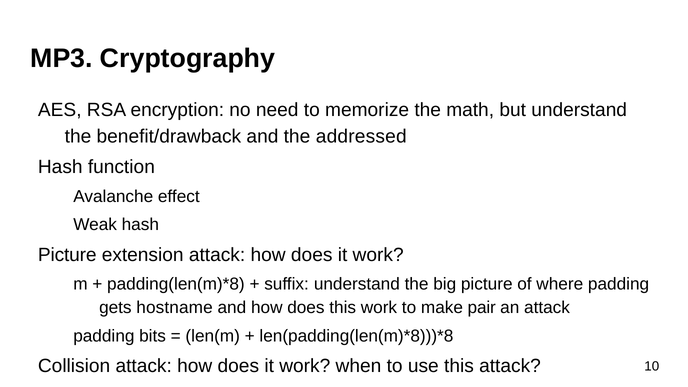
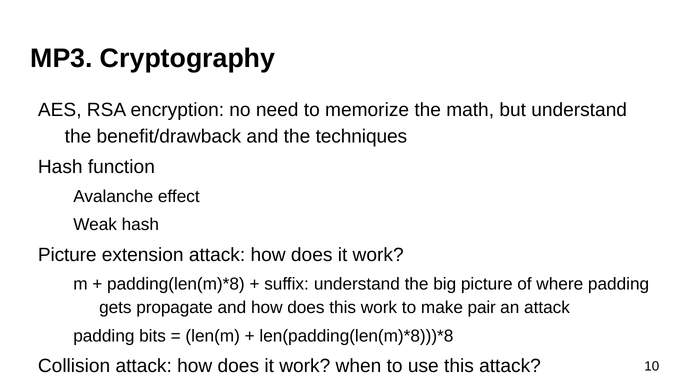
addressed: addressed -> techniques
hostname: hostname -> propagate
